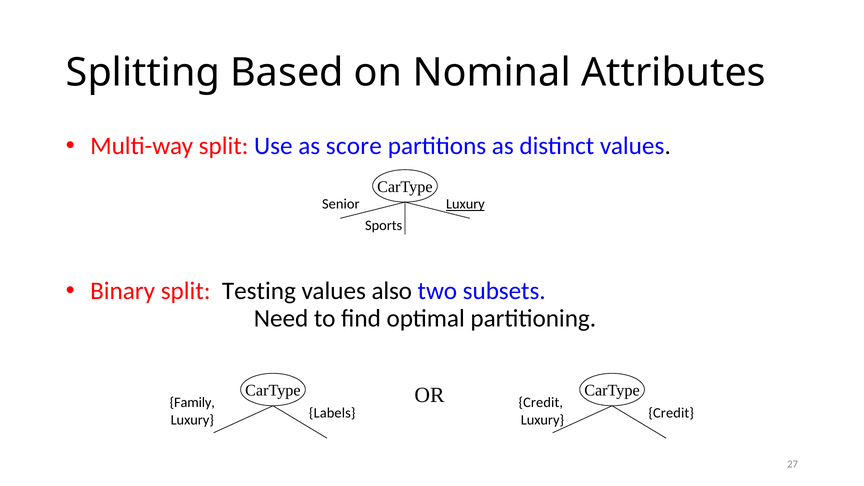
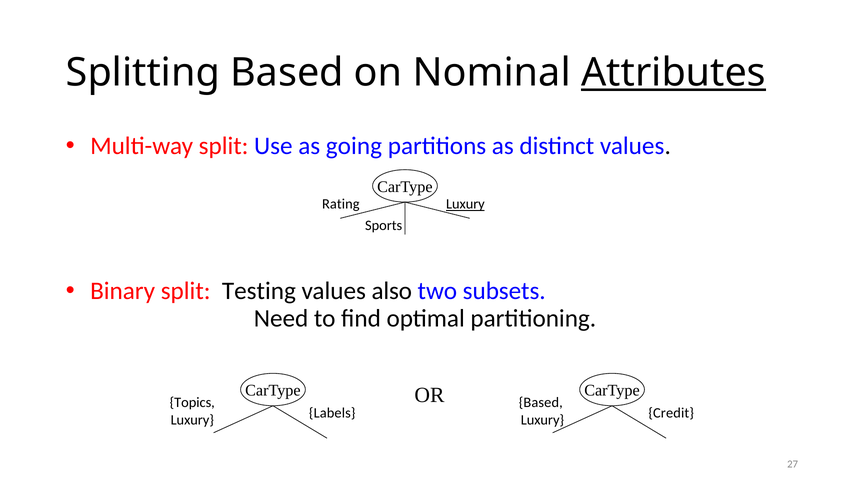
Attributes underline: none -> present
score: score -> going
Senior: Senior -> Rating
Family: Family -> Topics
Credit at (541, 403): Credit -> Based
